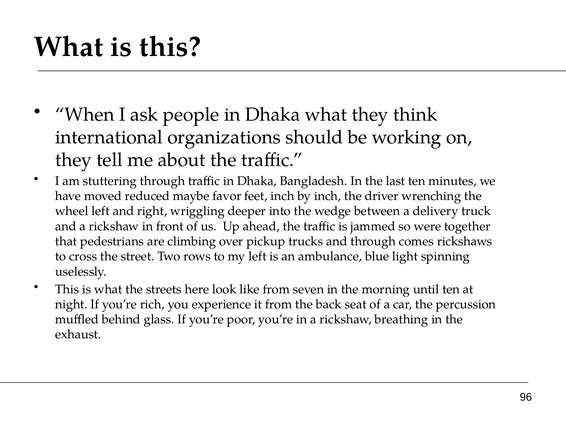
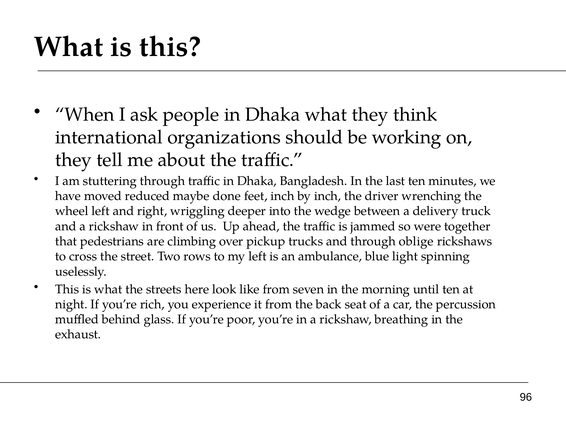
favor: favor -> done
comes: comes -> oblige
